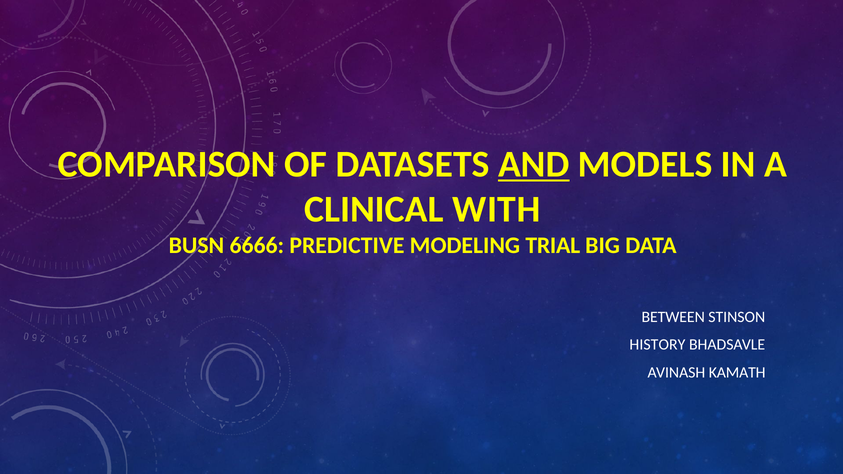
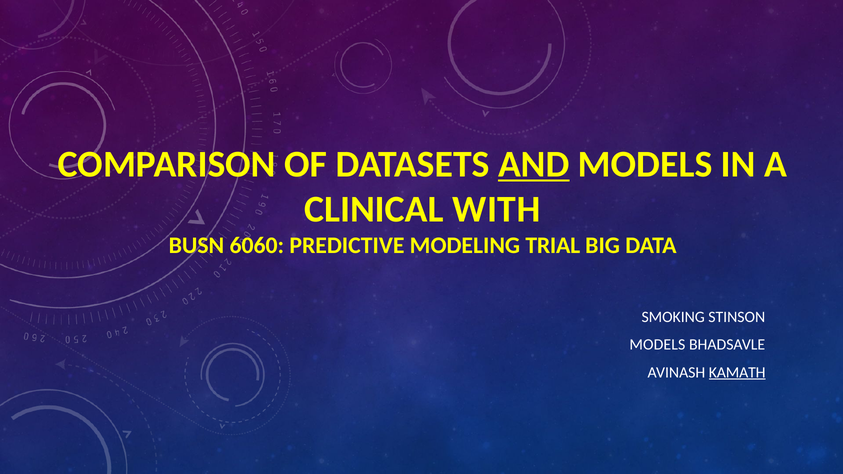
6666: 6666 -> 6060
BETWEEN: BETWEEN -> SMOKING
HISTORY at (657, 345): HISTORY -> MODELS
KAMATH underline: none -> present
